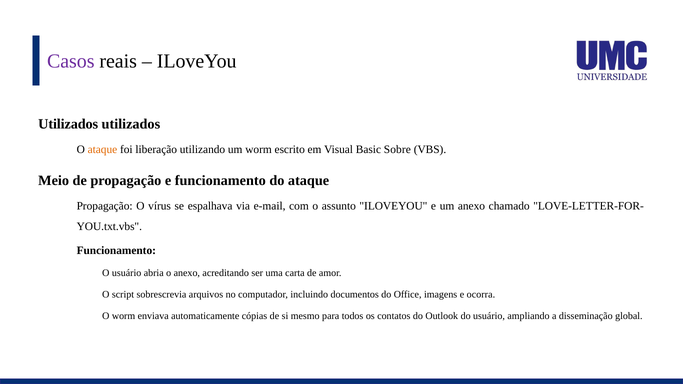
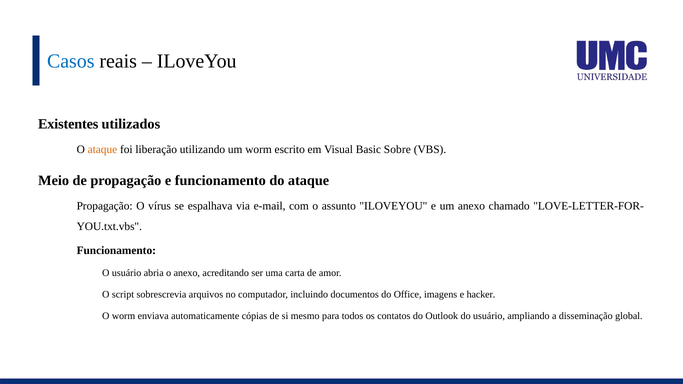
Casos colour: purple -> blue
Utilizados at (68, 124): Utilizados -> Existentes
ocorra: ocorra -> hacker
